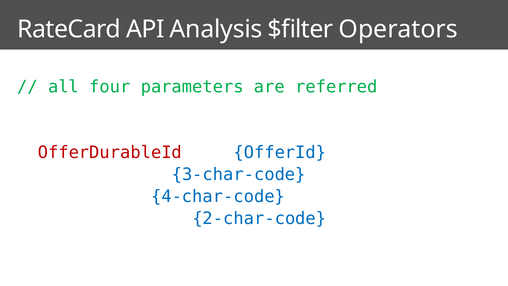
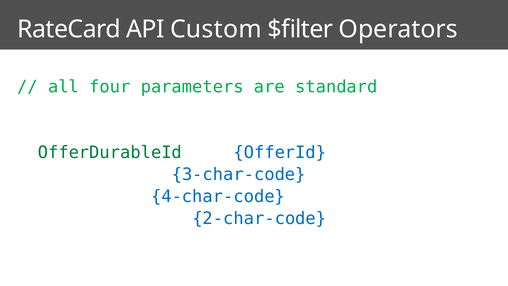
Analysis: Analysis -> Custom
referred: referred -> standard
OfferDurableId colour: red -> green
